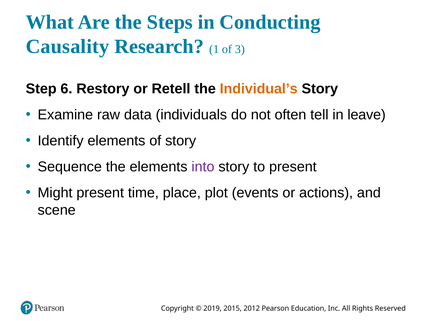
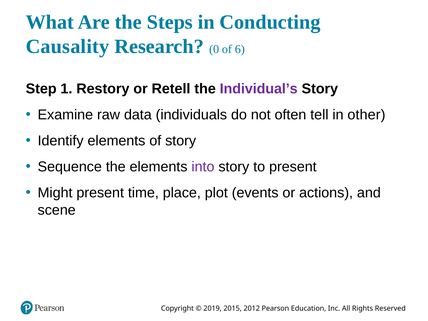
1: 1 -> 0
3: 3 -> 6
6: 6 -> 1
Individual’s colour: orange -> purple
leave: leave -> other
